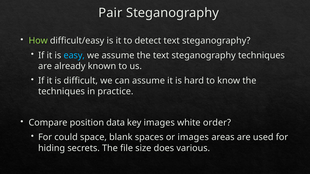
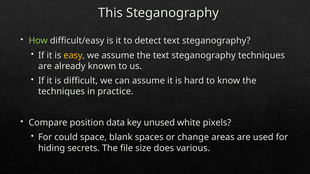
Pair: Pair -> This
easy colour: light blue -> yellow
key images: images -> unused
order: order -> pixels
or images: images -> change
